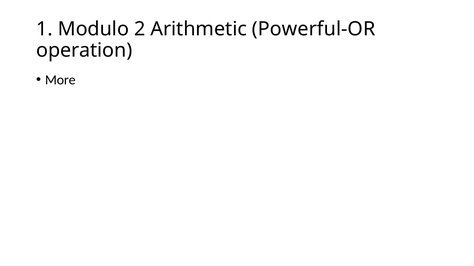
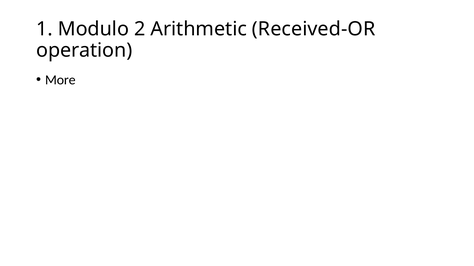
Powerful-OR: Powerful-OR -> Received-OR
